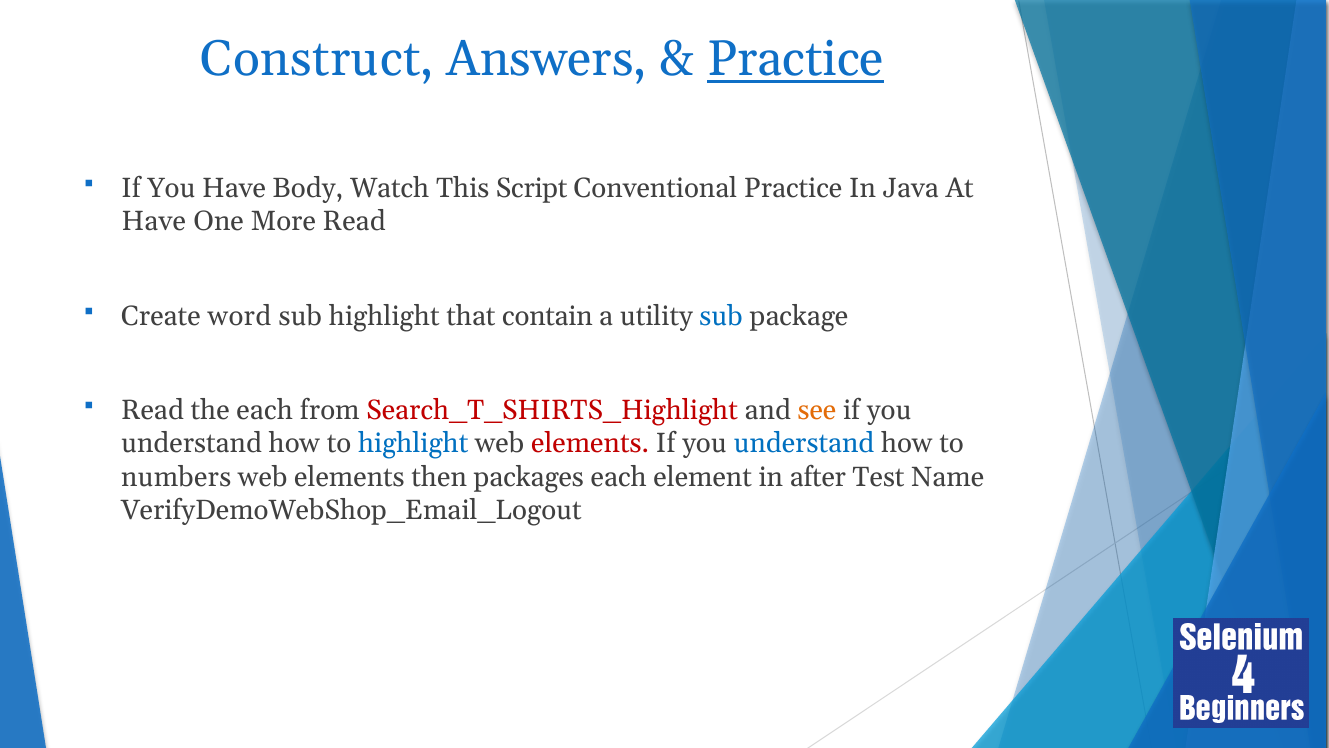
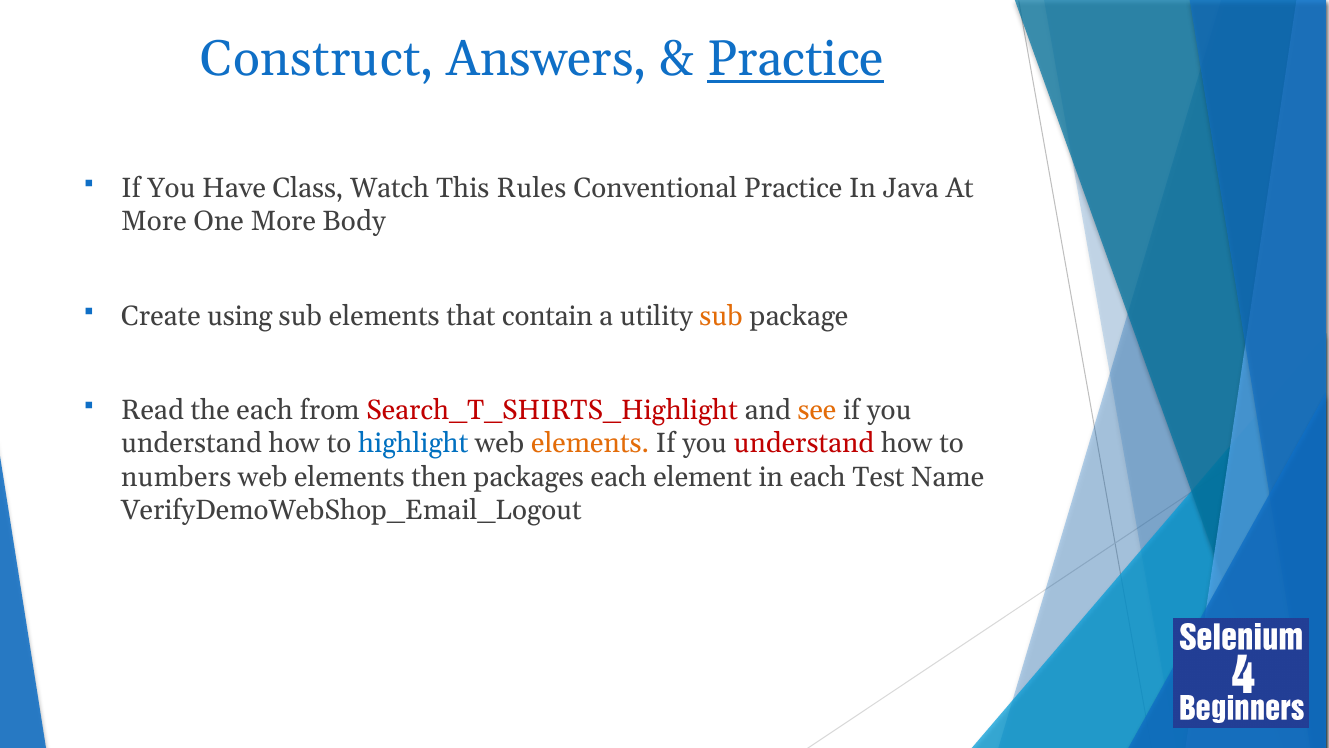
Body: Body -> Class
Script: Script -> Rules
Have at (154, 222): Have -> More
More Read: Read -> Body
word: word -> using
sub highlight: highlight -> elements
sub at (721, 316) colour: blue -> orange
elements at (590, 443) colour: red -> orange
understand at (804, 443) colour: blue -> red
in after: after -> each
